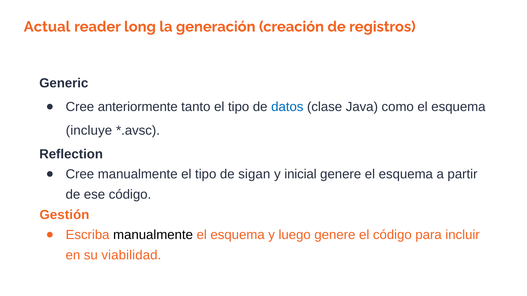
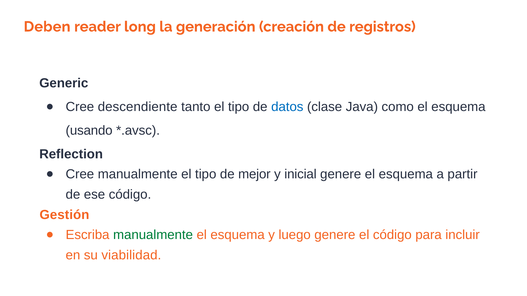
Actual: Actual -> Deben
anteriormente: anteriormente -> descendiente
incluye: incluye -> usando
sigan: sigan -> mejor
manualmente at (153, 235) colour: black -> green
